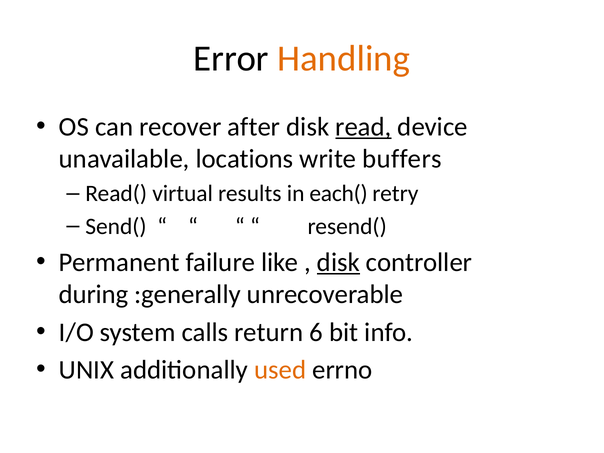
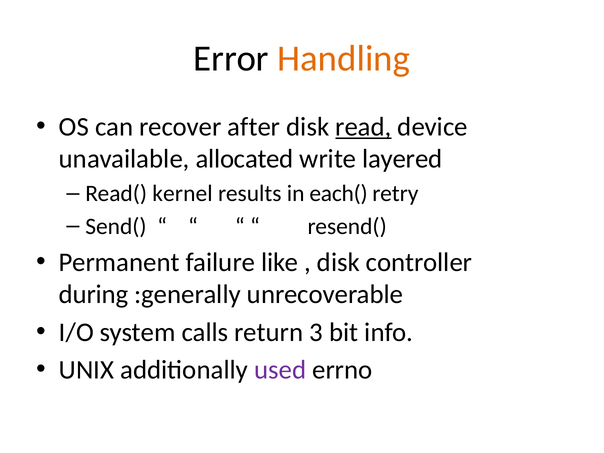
locations: locations -> allocated
buffers: buffers -> layered
virtual: virtual -> kernel
disk at (338, 262) underline: present -> none
6: 6 -> 3
used colour: orange -> purple
